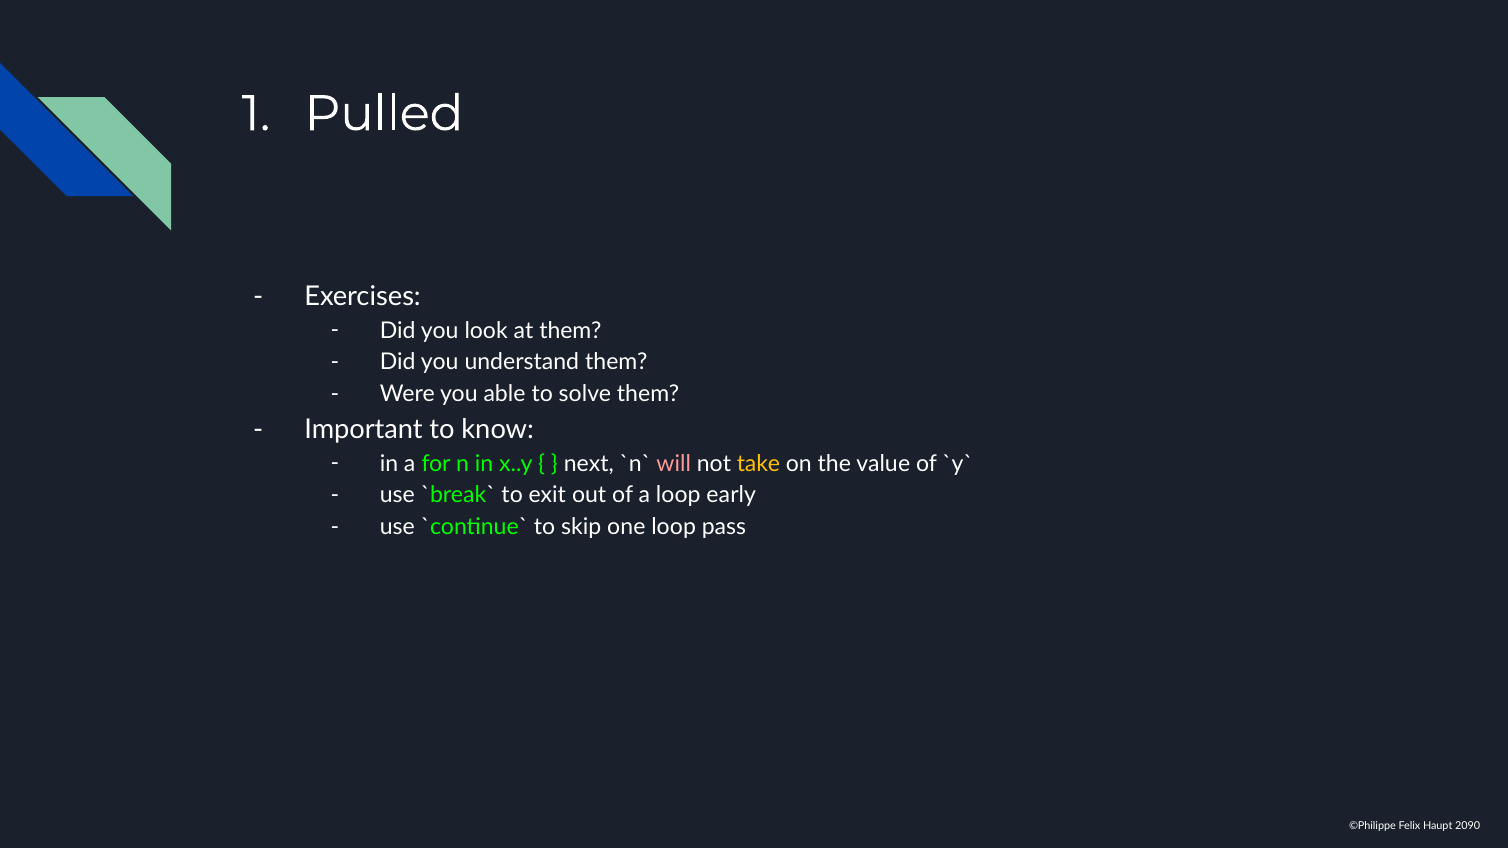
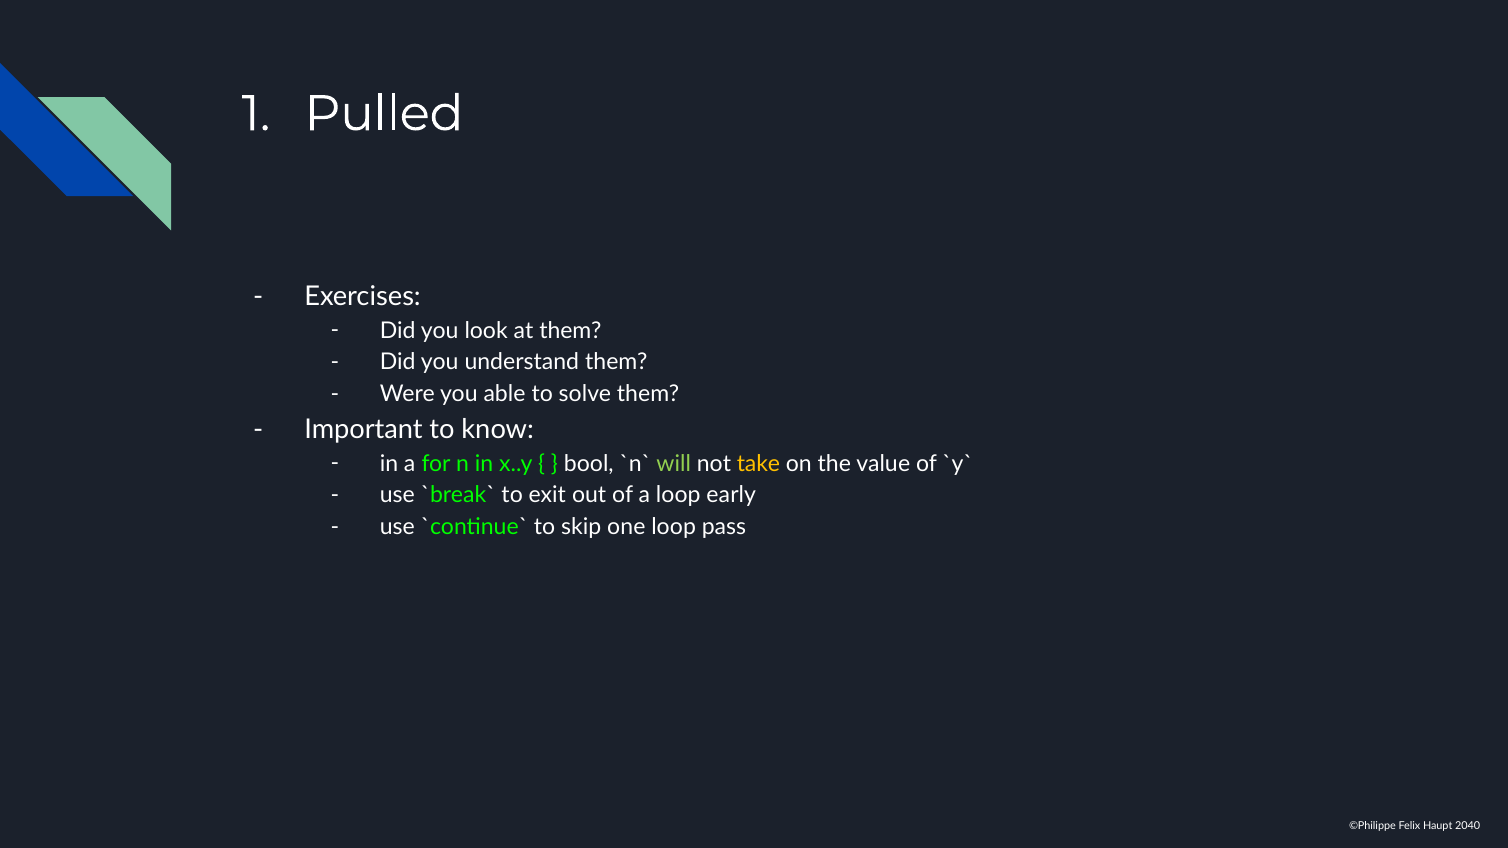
next: next -> bool
will colour: pink -> light green
2090: 2090 -> 2040
